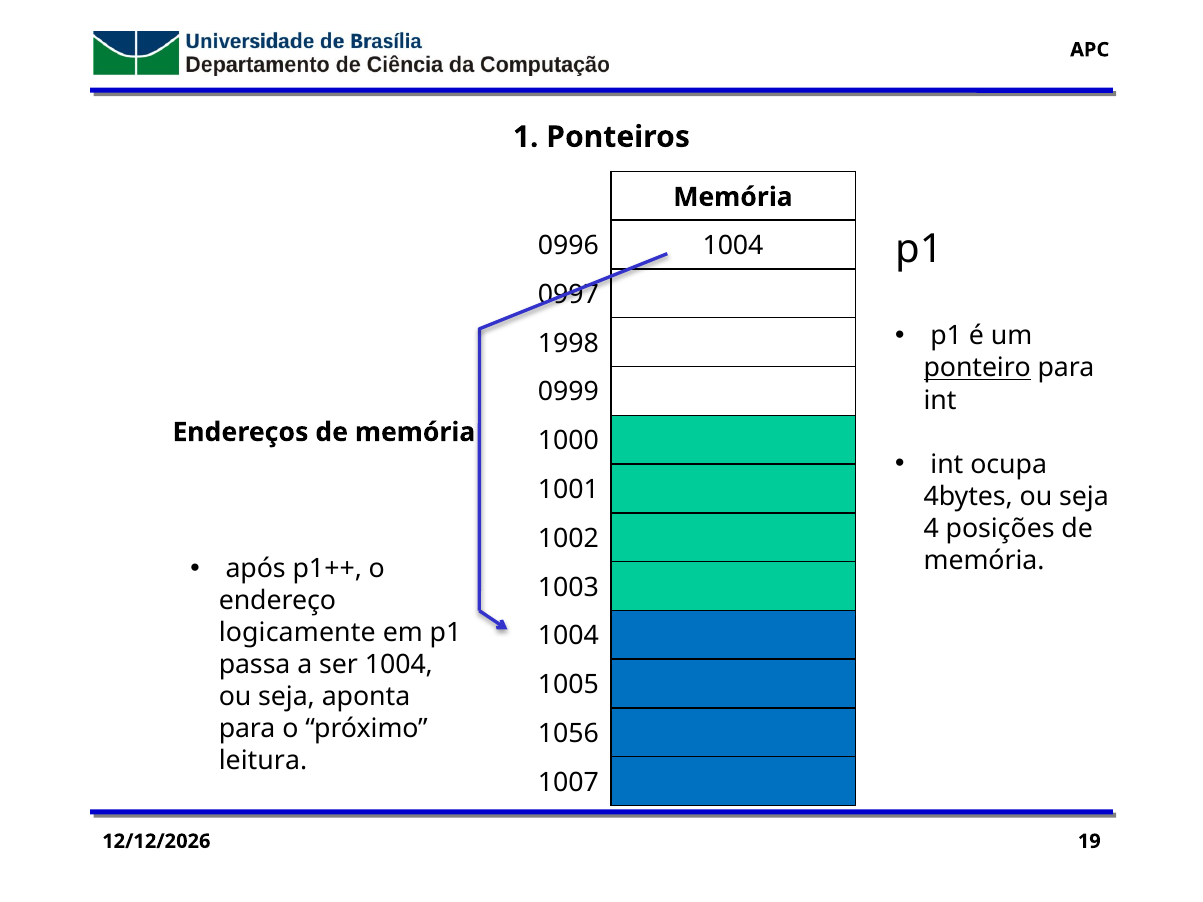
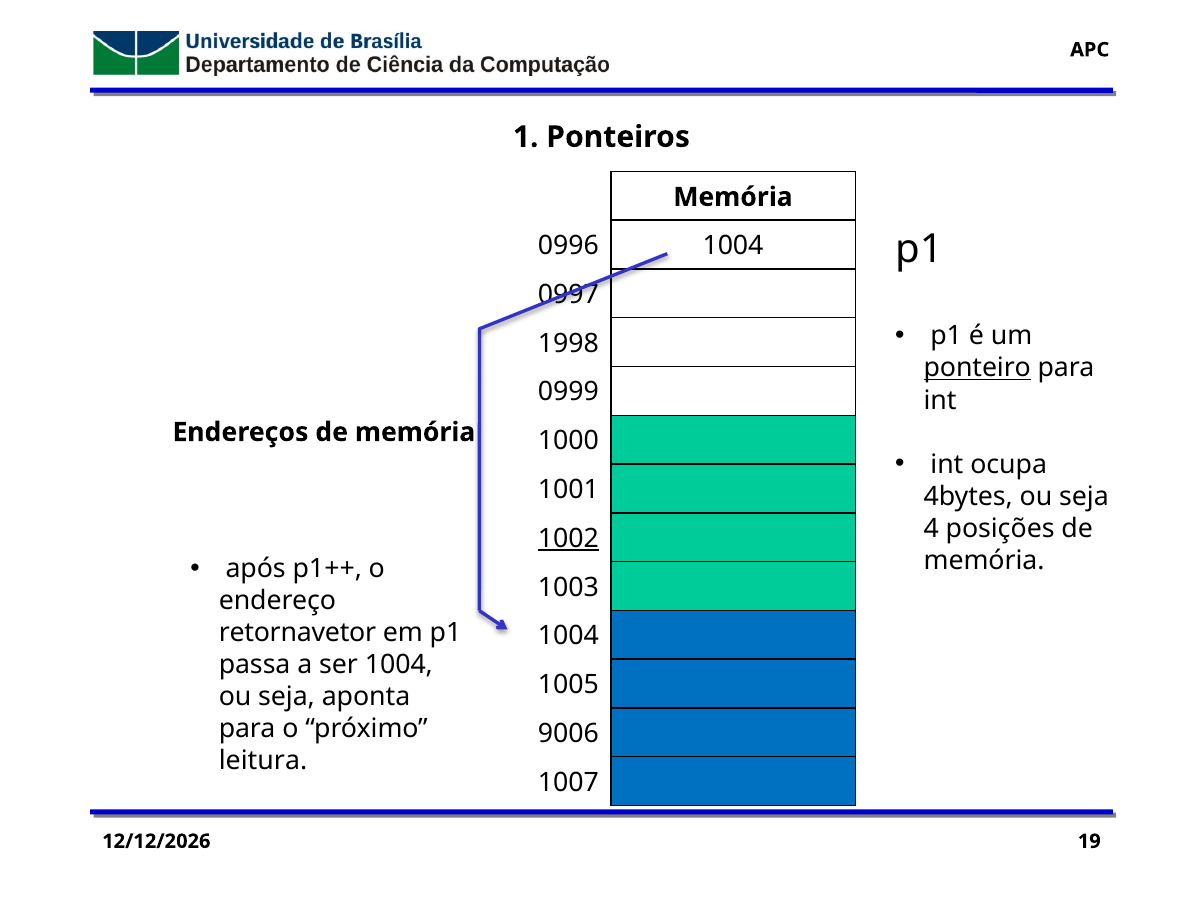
1002 underline: none -> present
logicamente: logicamente -> retornavetor
1056: 1056 -> 9006
